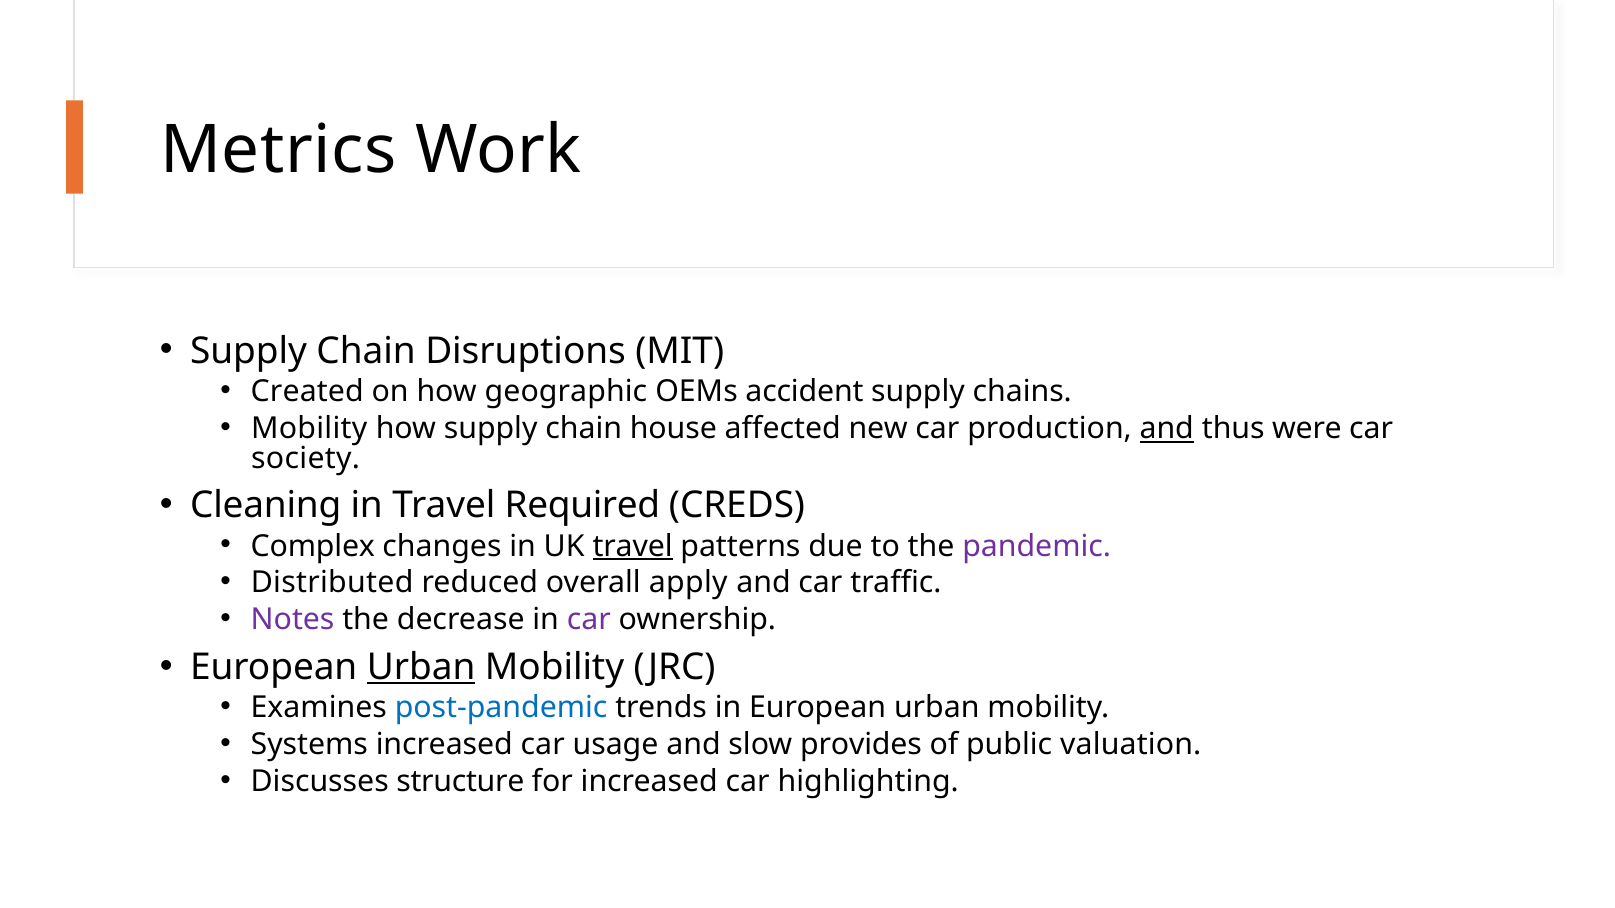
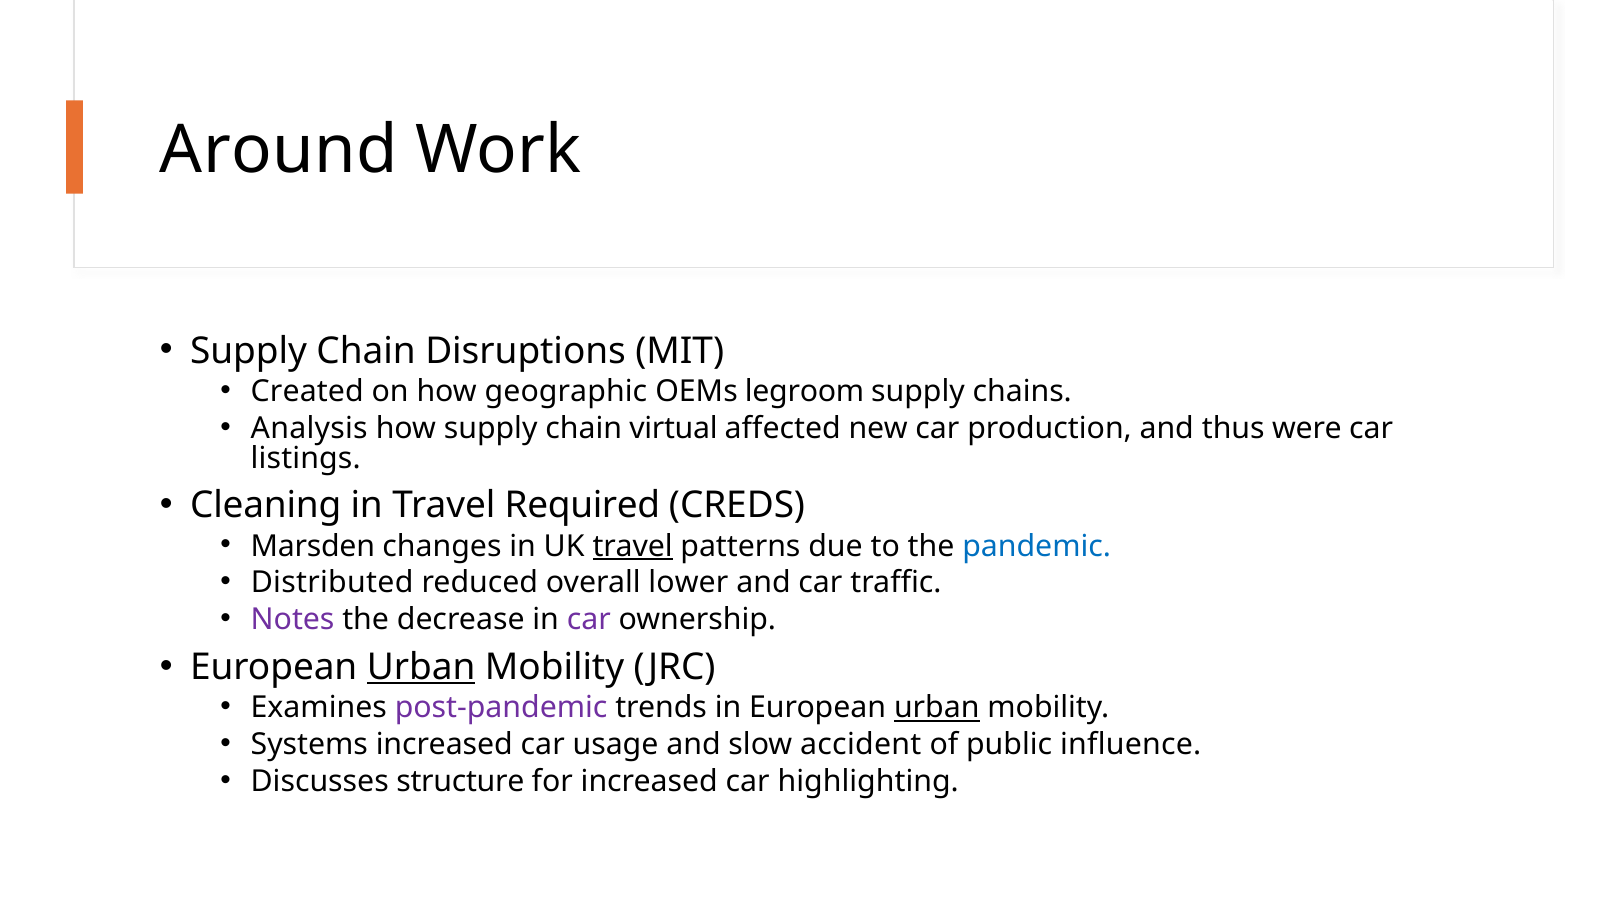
Metrics: Metrics -> Around
accident: accident -> legroom
Mobility at (309, 429): Mobility -> Analysis
house: house -> virtual
and at (1167, 429) underline: present -> none
society: society -> listings
Complex: Complex -> Marsden
pandemic colour: purple -> blue
apply: apply -> lower
post-pandemic colour: blue -> purple
urban at (937, 708) underline: none -> present
provides: provides -> accident
valuation: valuation -> influence
